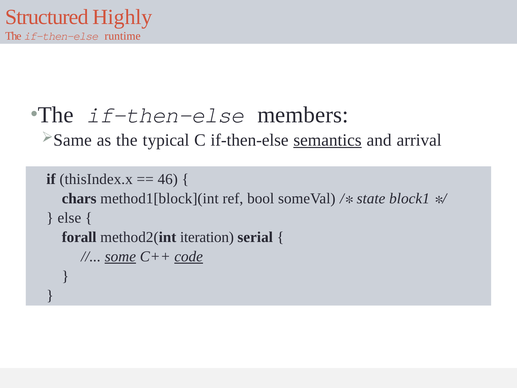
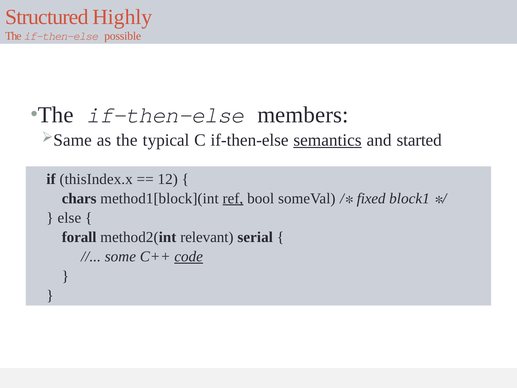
runtime: runtime -> possible
arrival: arrival -> started
46: 46 -> 12
ref underline: none -> present
state: state -> fixed
iteration: iteration -> relevant
some underline: present -> none
